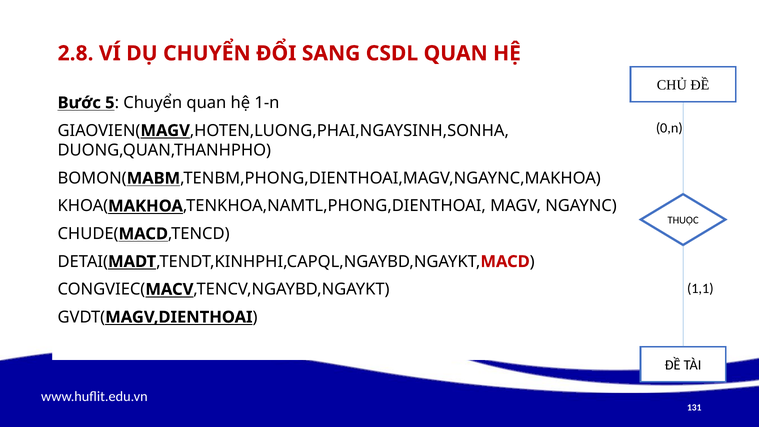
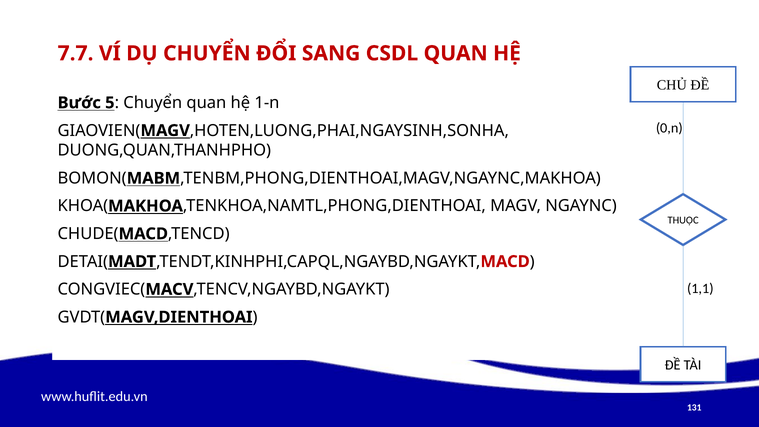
2.8: 2.8 -> 7.7
